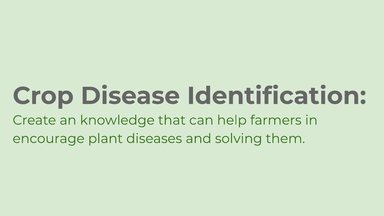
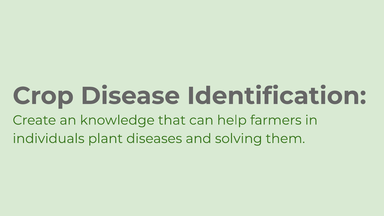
encourage: encourage -> individuals
